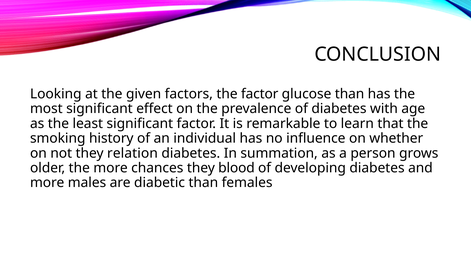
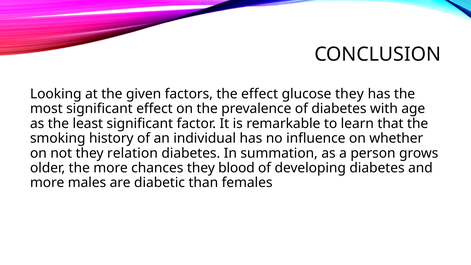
the factor: factor -> effect
glucose than: than -> they
